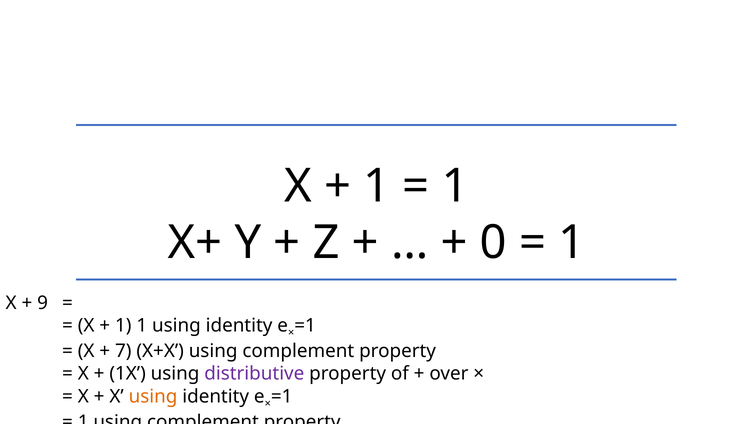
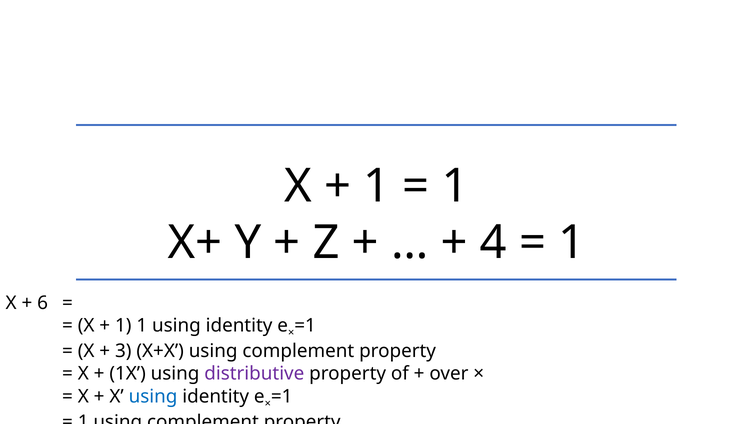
0: 0 -> 4
9: 9 -> 6
7: 7 -> 3
using at (153, 396) colour: orange -> blue
